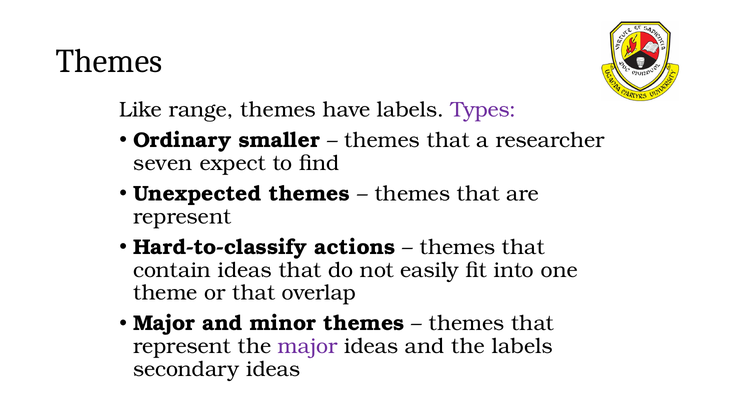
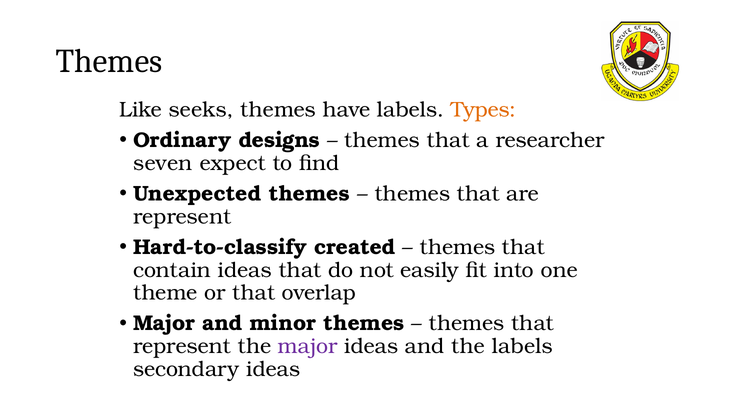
range: range -> seeks
Types colour: purple -> orange
smaller: smaller -> designs
actions: actions -> created
